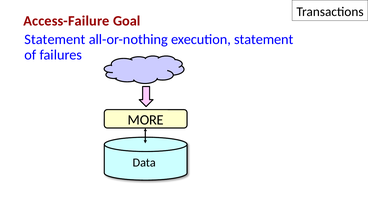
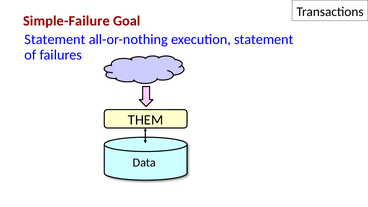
Access-Failure: Access-Failure -> Simple-Failure
MORE: MORE -> THEM
